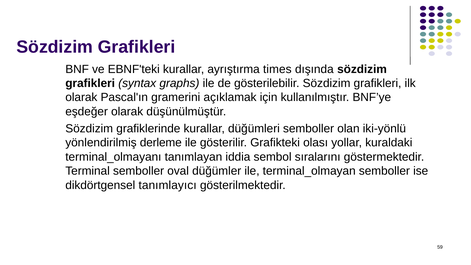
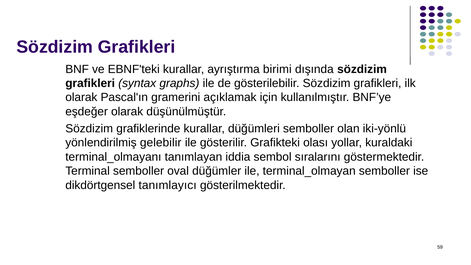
times: times -> birimi
derleme: derleme -> gelebilir
